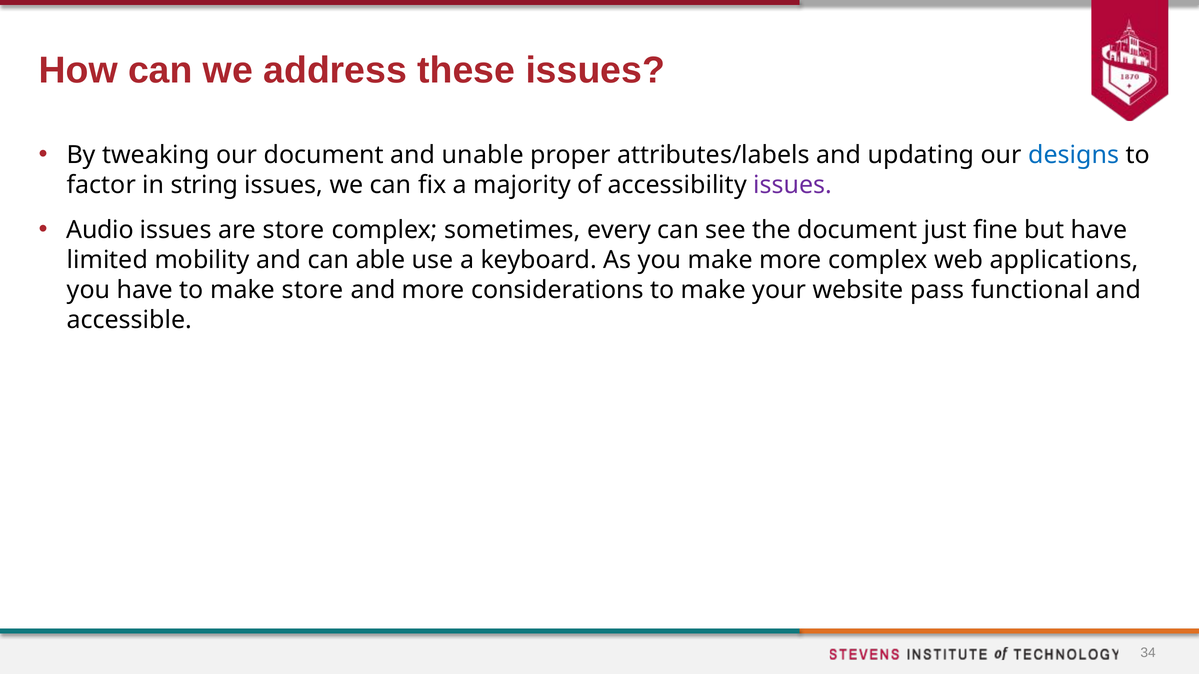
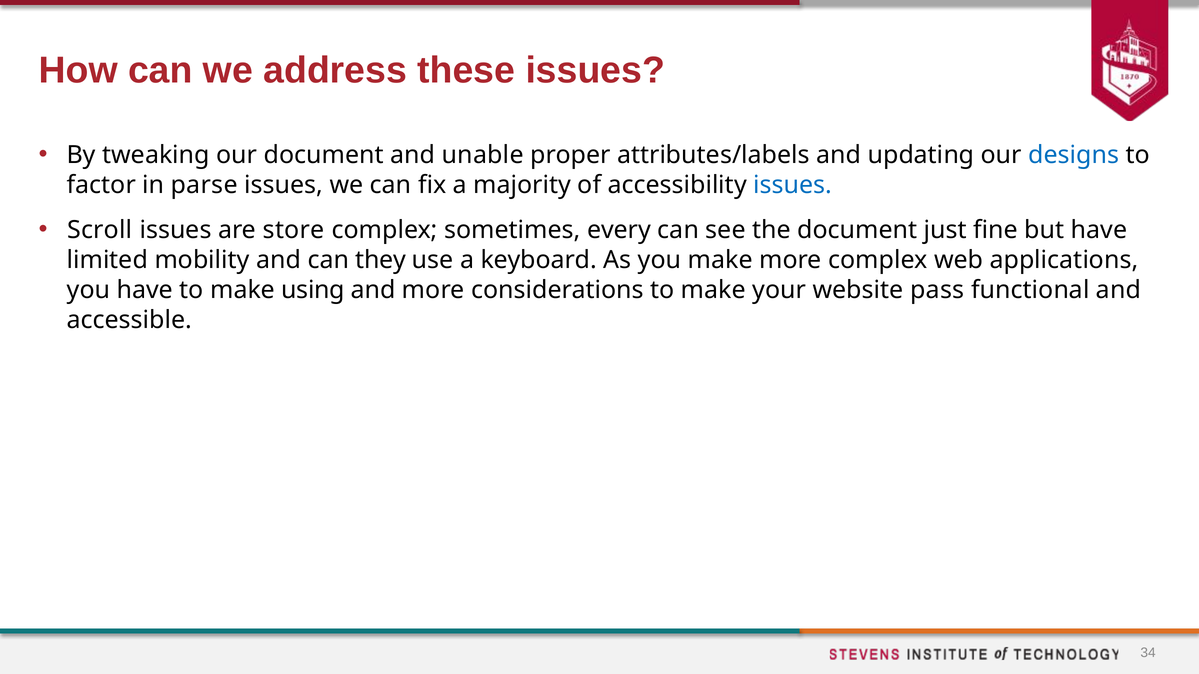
string: string -> parse
issues at (793, 185) colour: purple -> blue
Audio: Audio -> Scroll
able: able -> they
make store: store -> using
